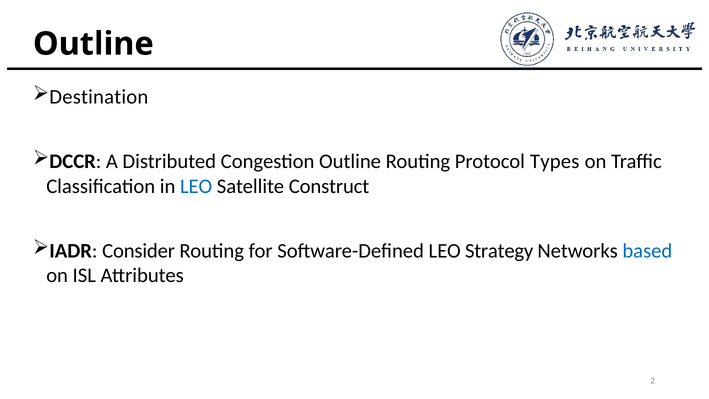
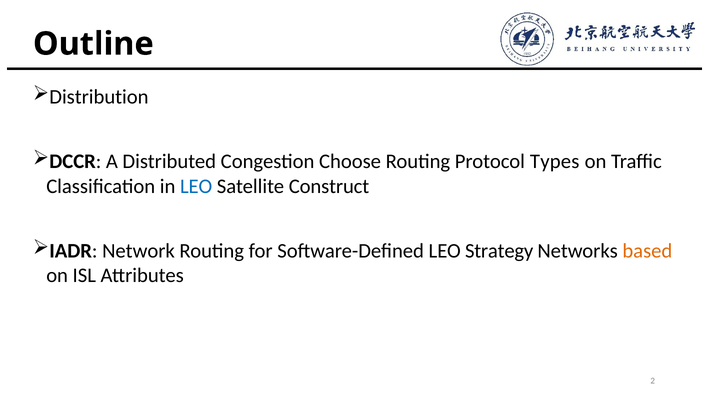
Destination: Destination -> Distribution
Congestion Outline: Outline -> Choose
Consider: Consider -> Network
based colour: blue -> orange
